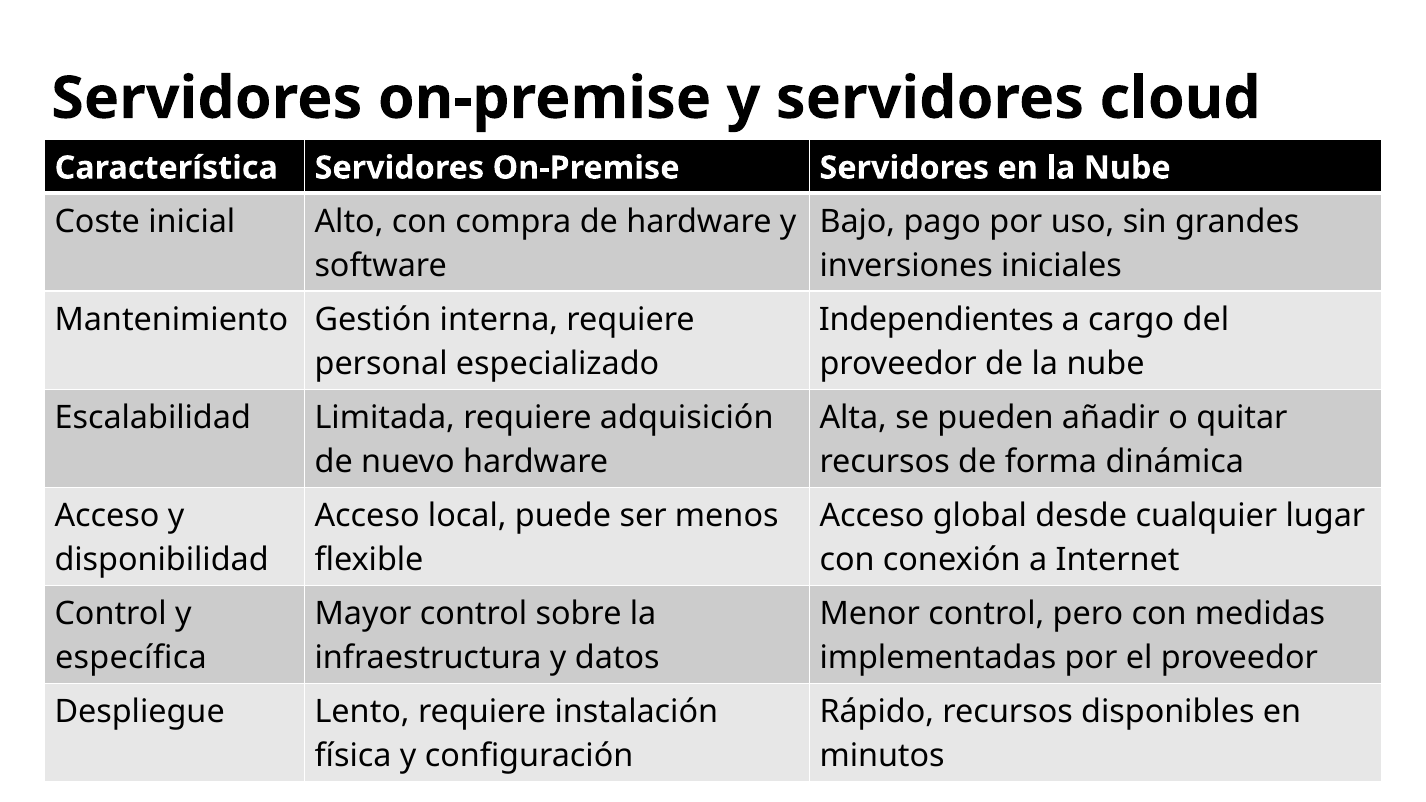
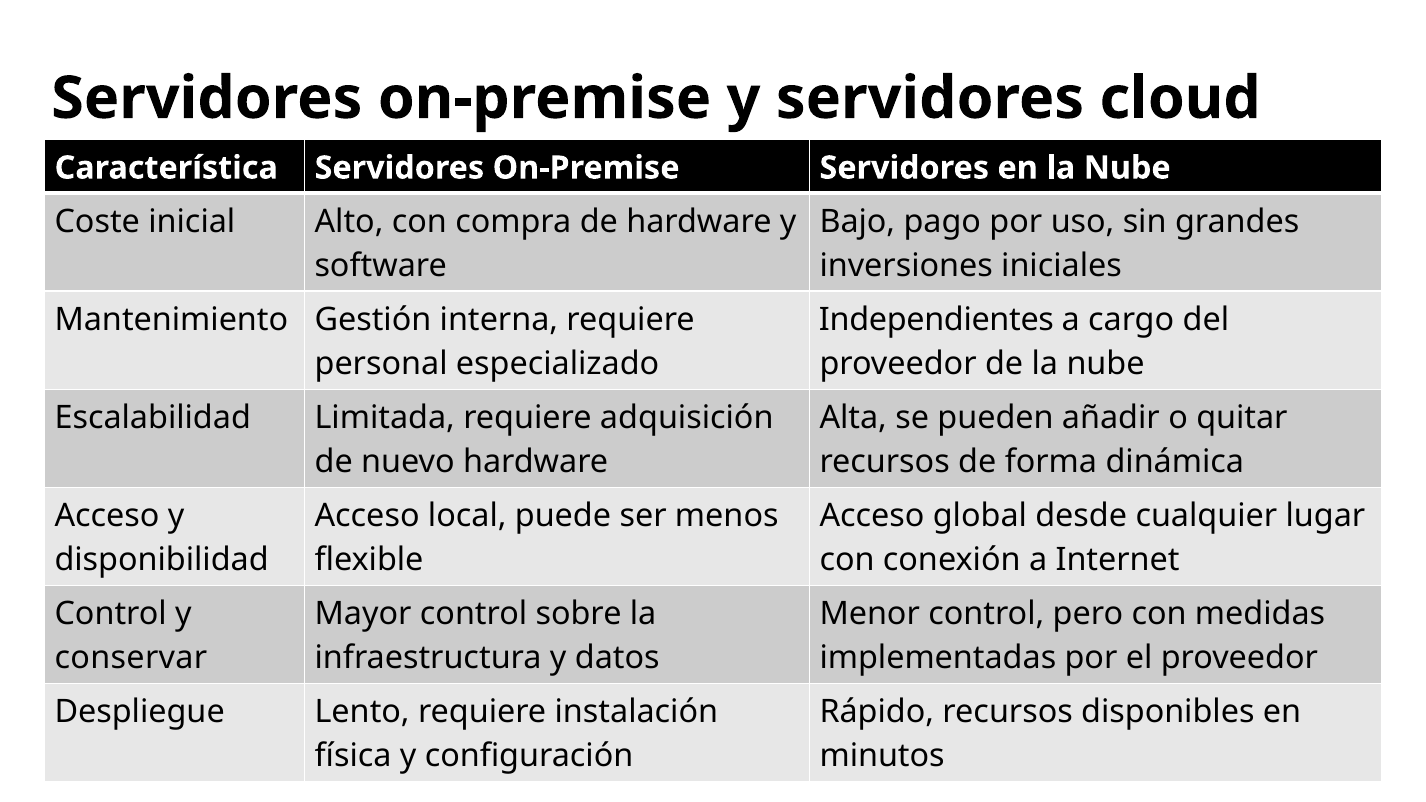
específica: específica -> conservar
